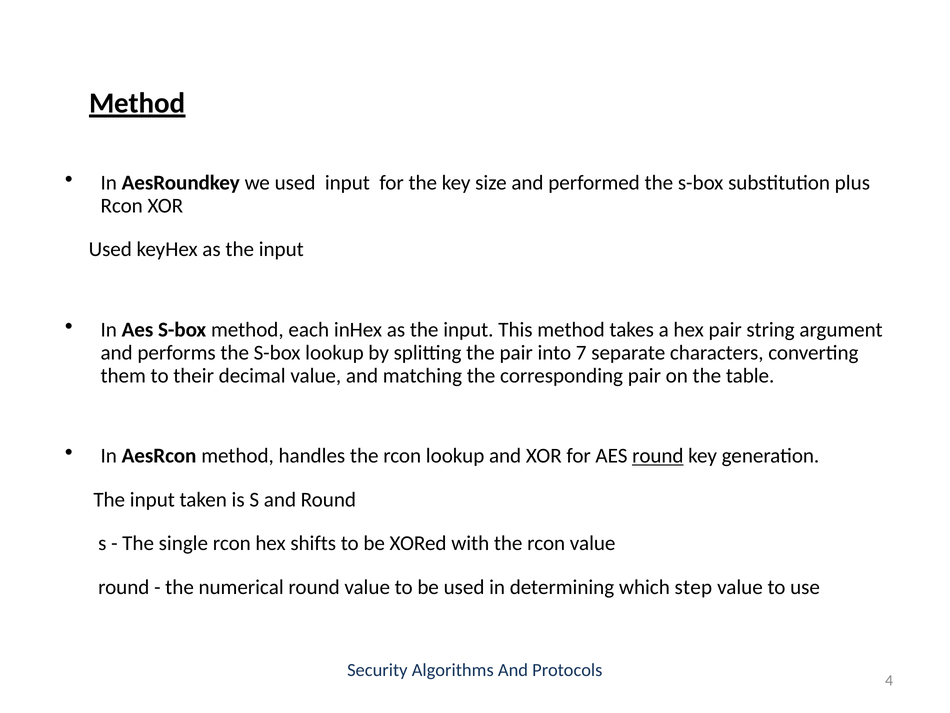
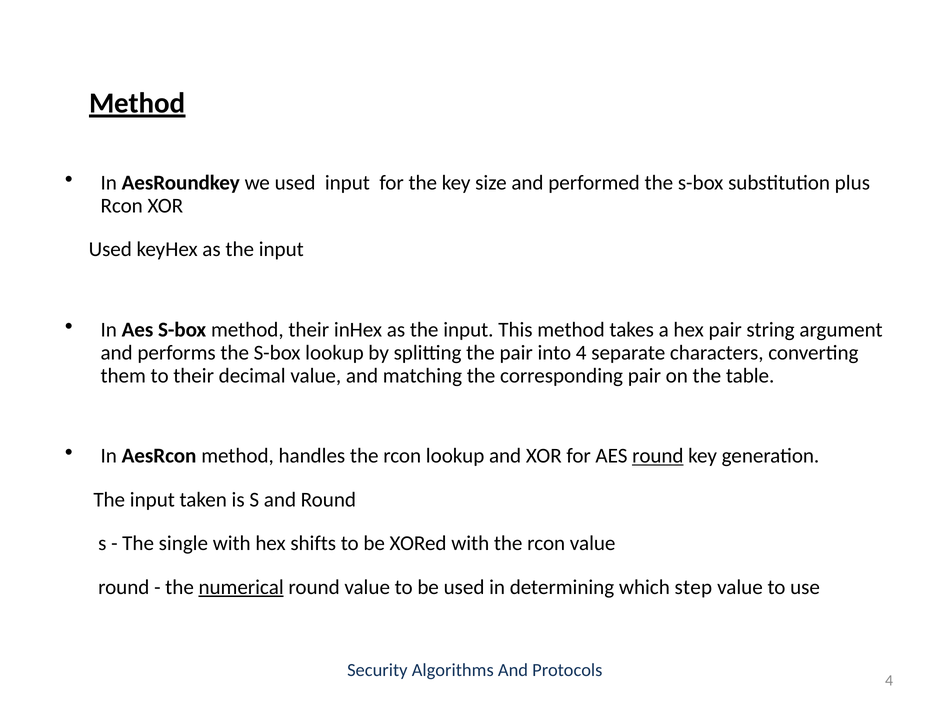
method each: each -> their
into 7: 7 -> 4
single rcon: rcon -> with
numerical underline: none -> present
